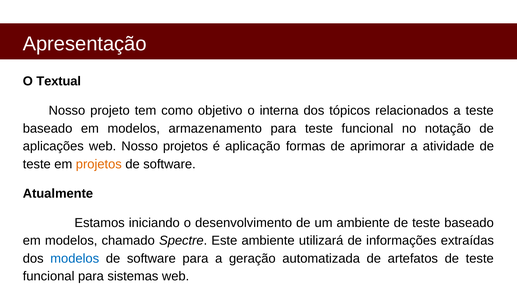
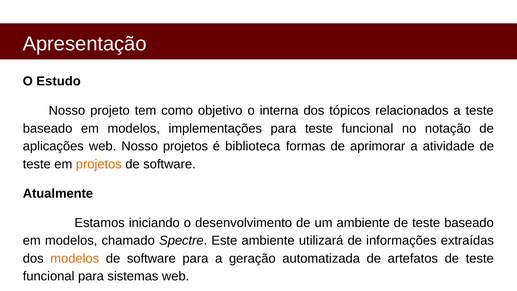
Textual: Textual -> Estudo
armazenamento: armazenamento -> implementações
aplicação: aplicação -> biblioteca
modelos at (75, 258) colour: blue -> orange
